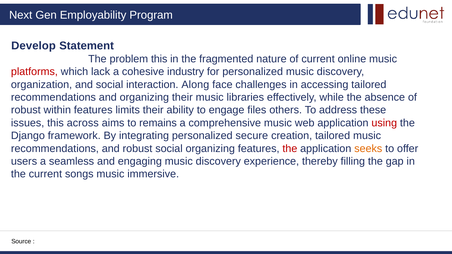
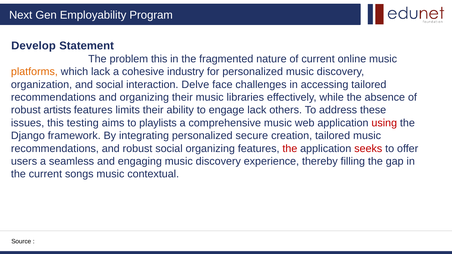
platforms colour: red -> orange
Along: Along -> Delve
within: within -> artists
engage files: files -> lack
across: across -> testing
remains: remains -> playlists
seeks colour: orange -> red
immersive: immersive -> contextual
